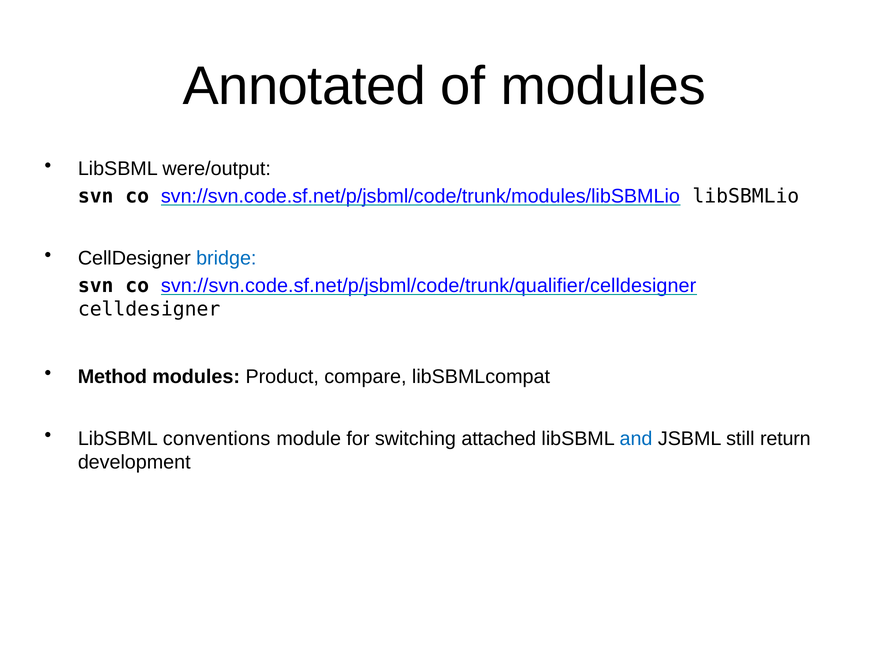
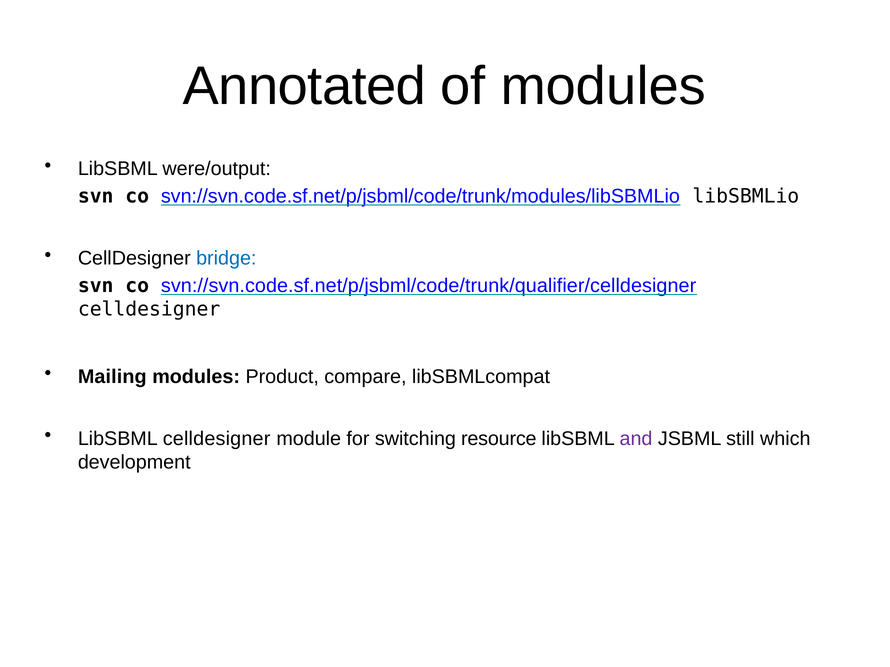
Method: Method -> Mailing
LibSBML conventions: conventions -> celldesigner
attached: attached -> resource
and colour: blue -> purple
return: return -> which
